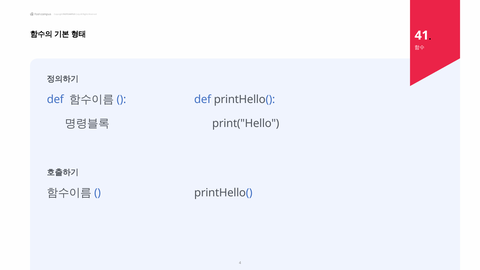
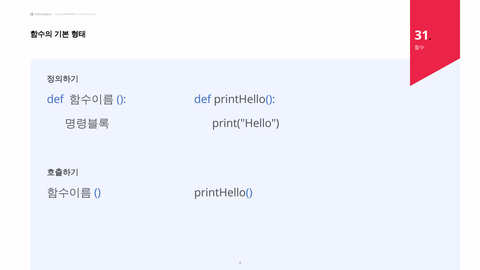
41: 41 -> 31
